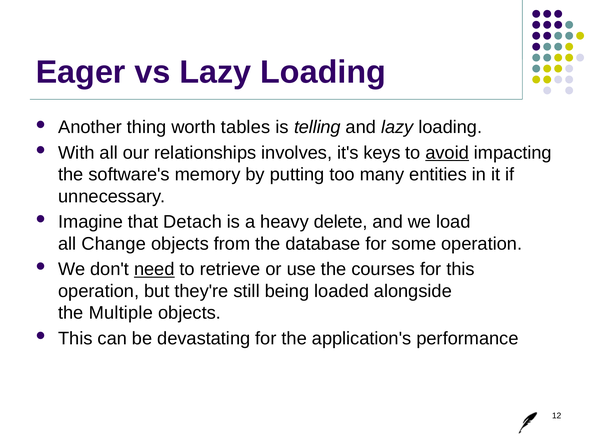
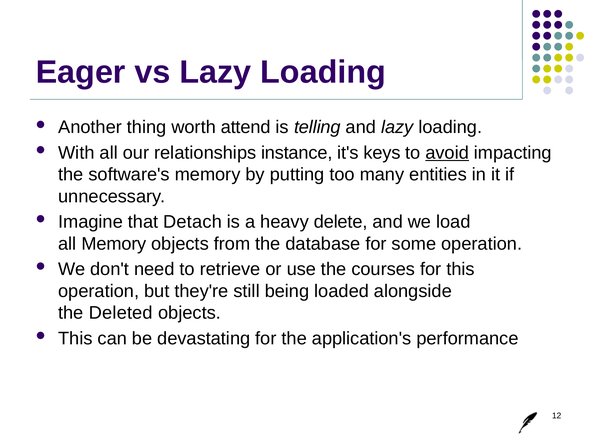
tables: tables -> attend
involves: involves -> instance
all Change: Change -> Memory
need underline: present -> none
Multiple: Multiple -> Deleted
